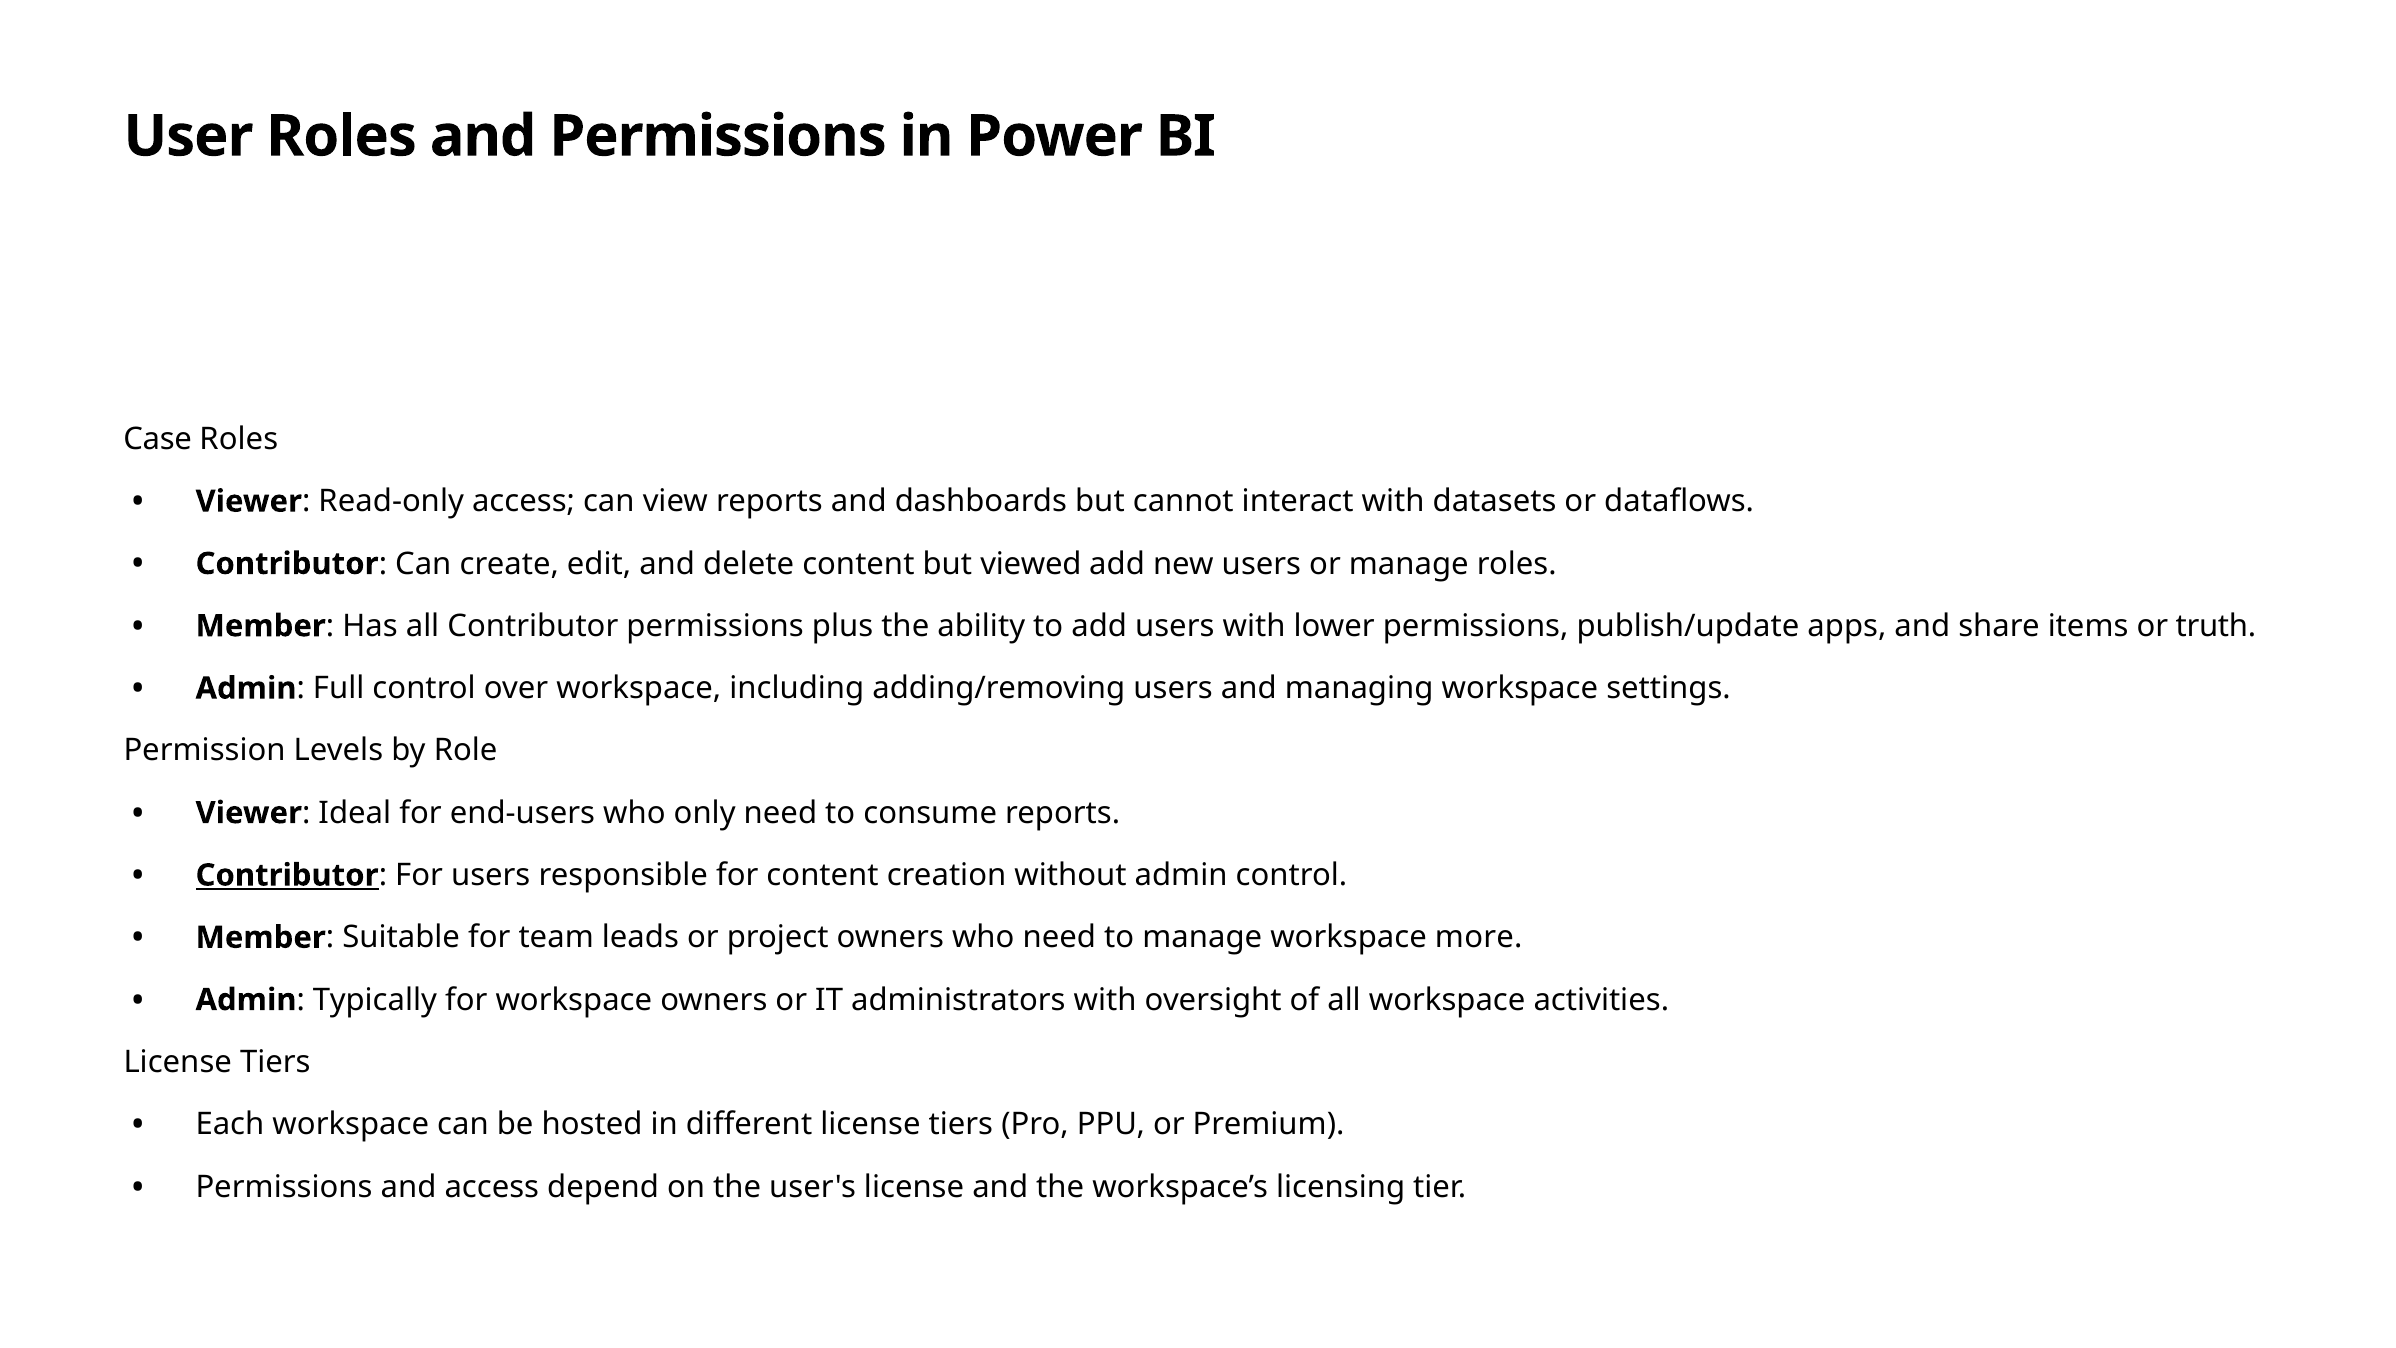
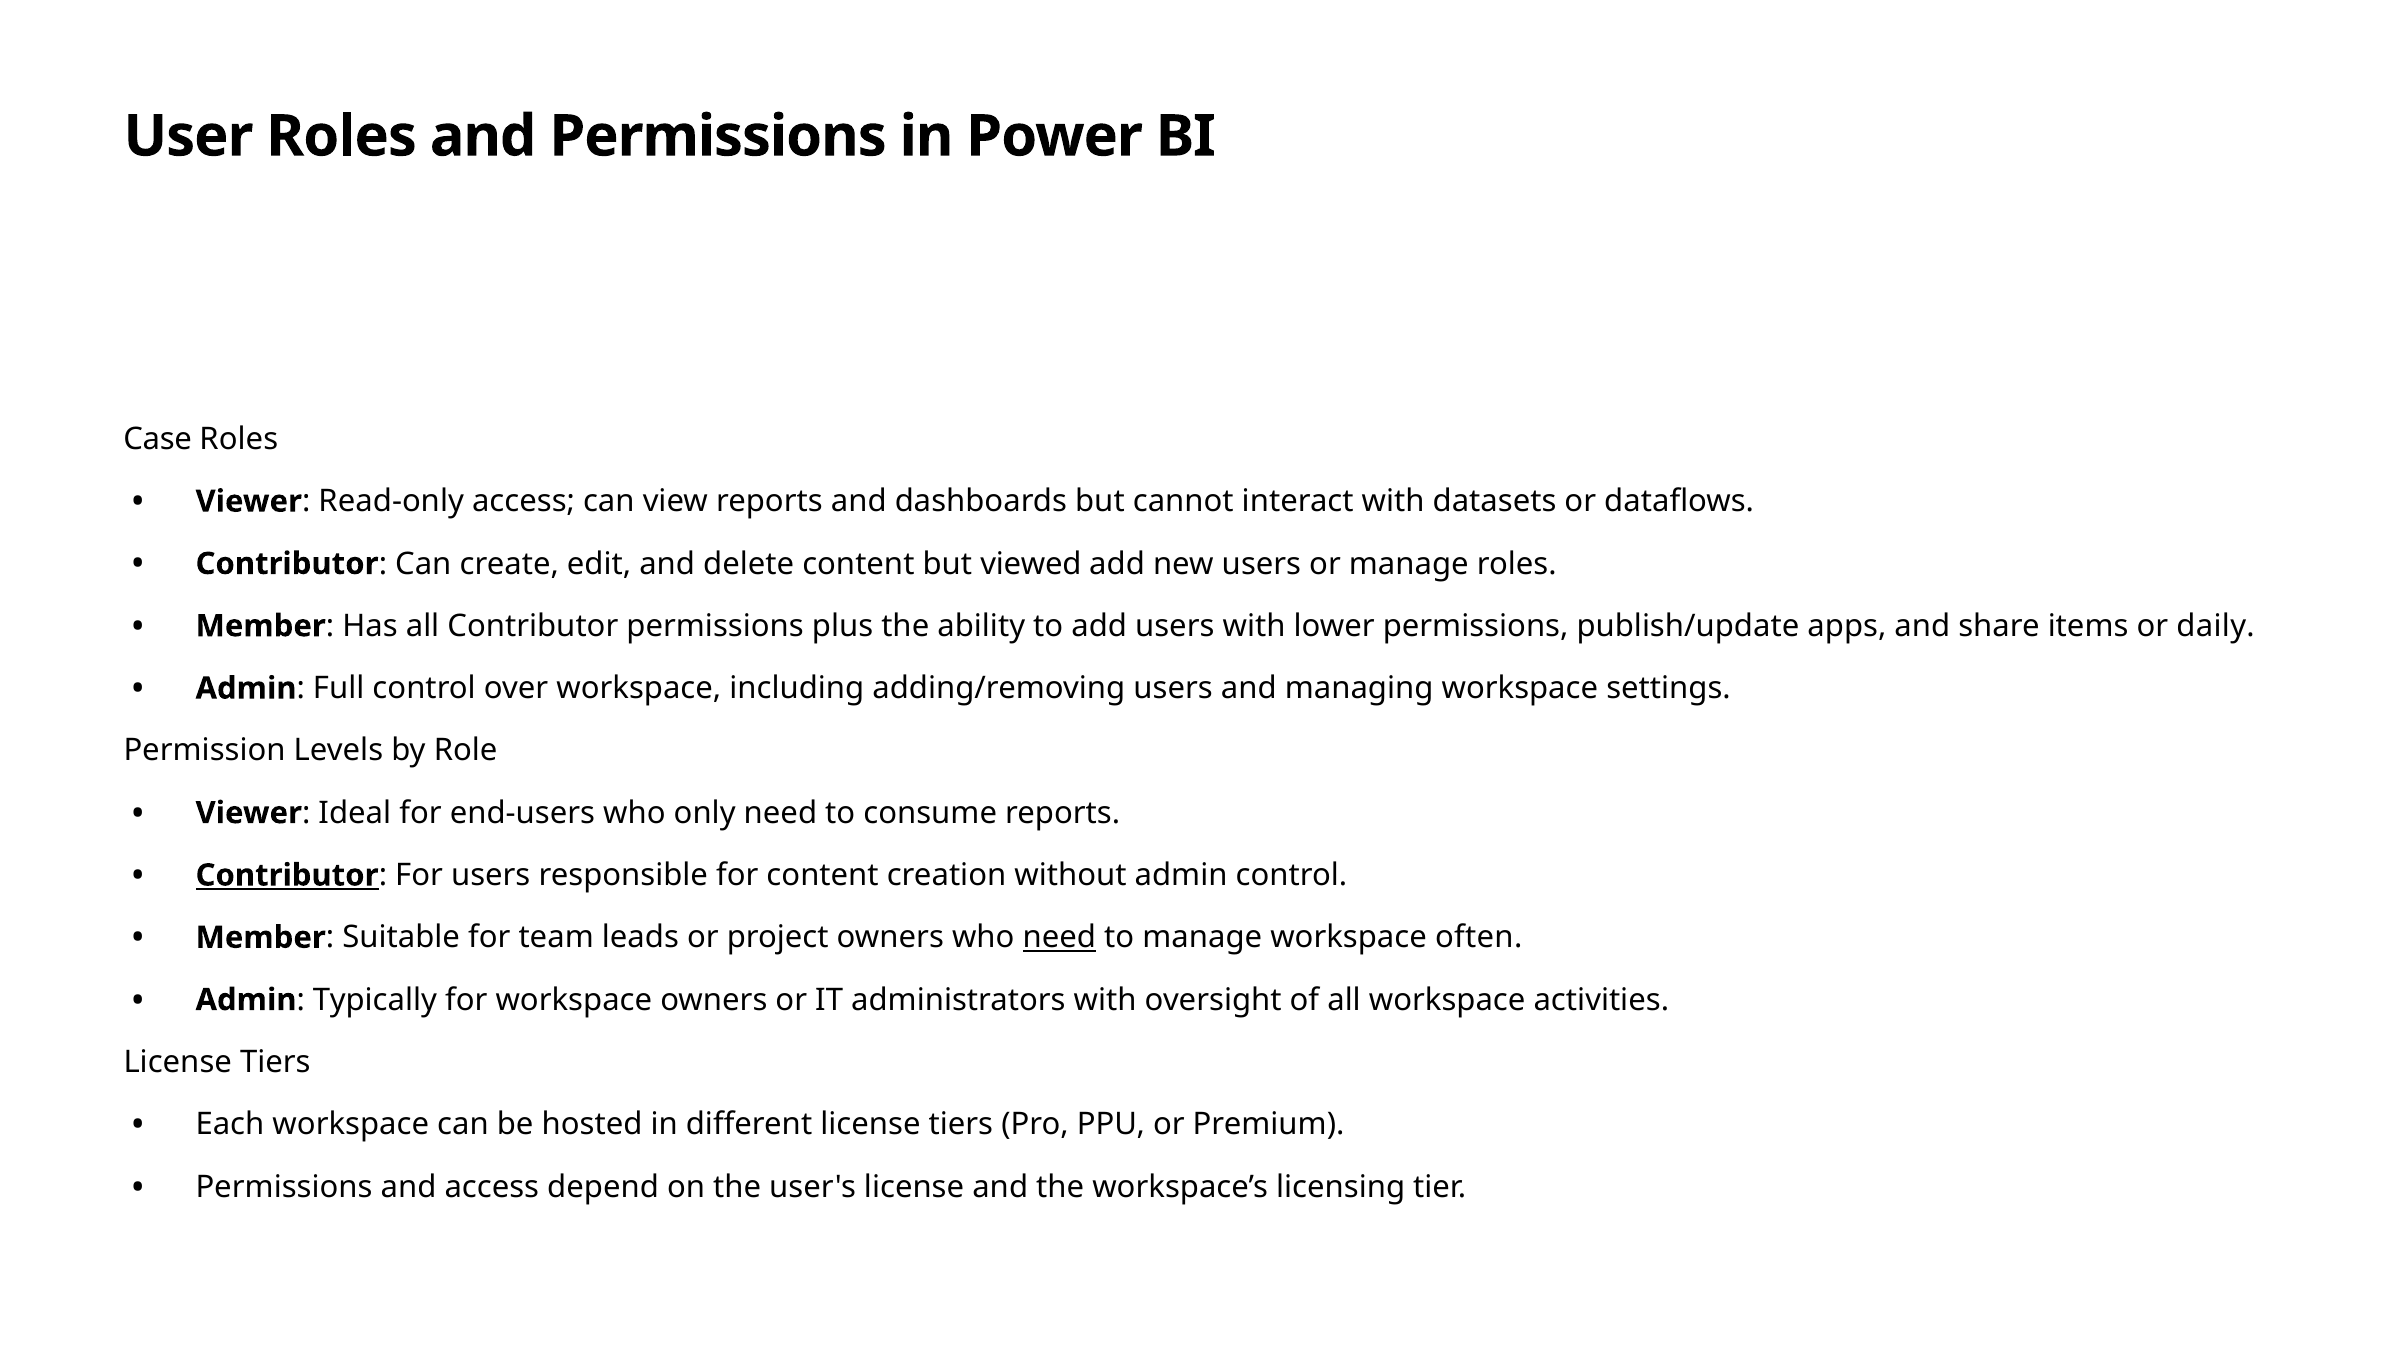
truth: truth -> daily
need at (1059, 937) underline: none -> present
more: more -> often
